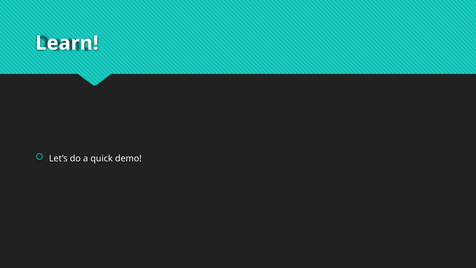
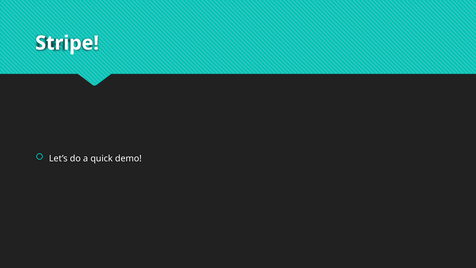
Learn: Learn -> Stripe
